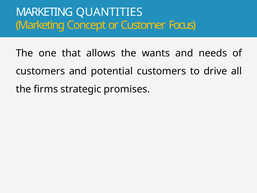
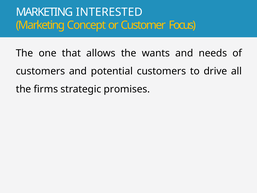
QUANTITIES: QUANTITIES -> INTERESTED
